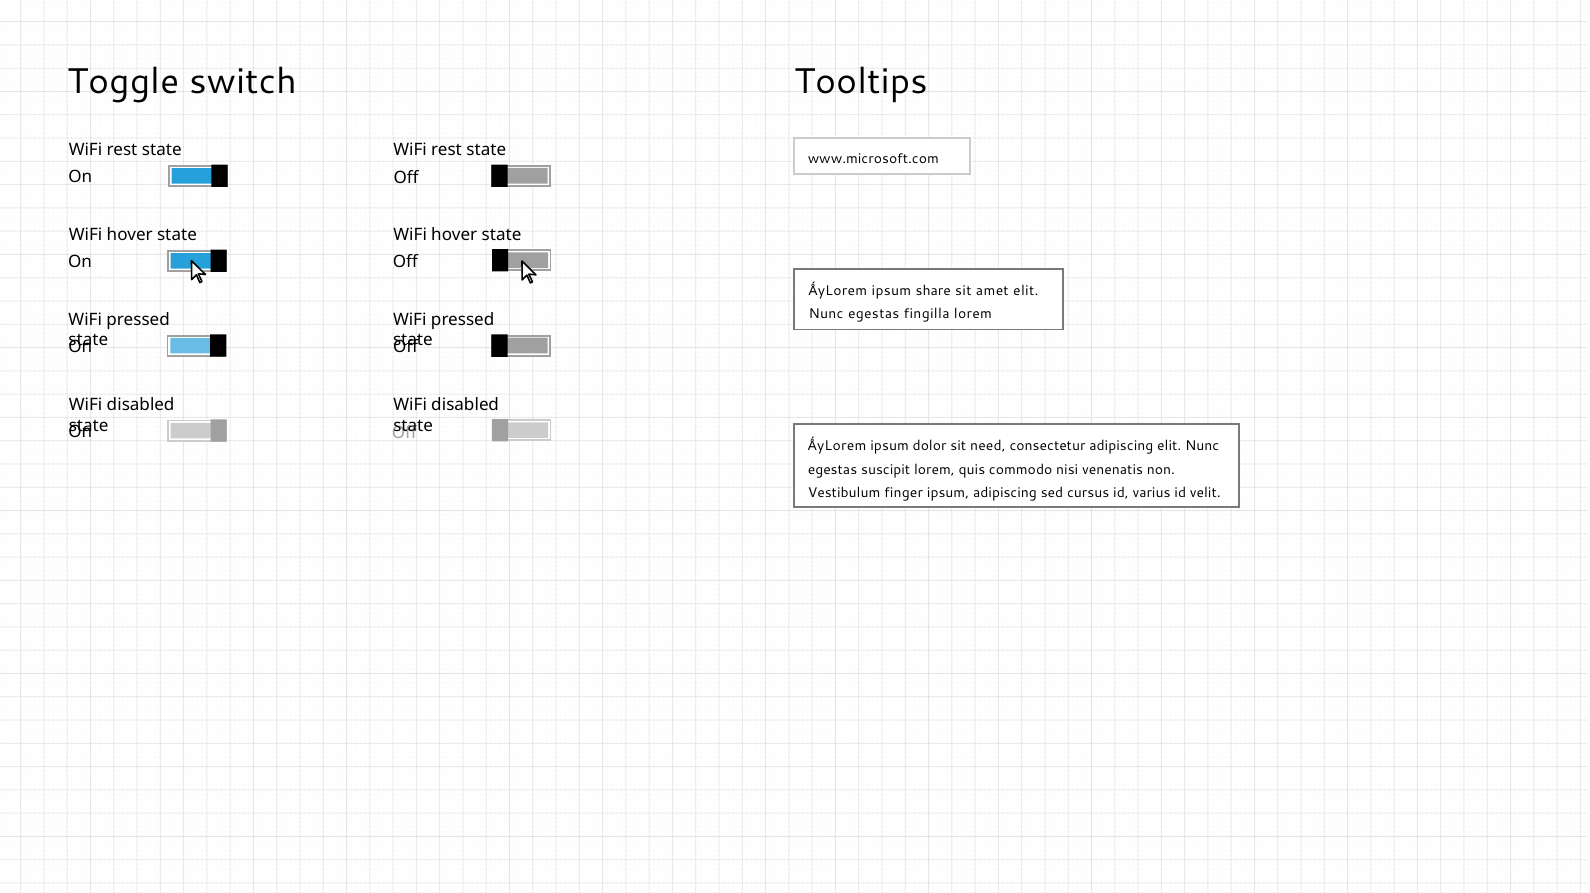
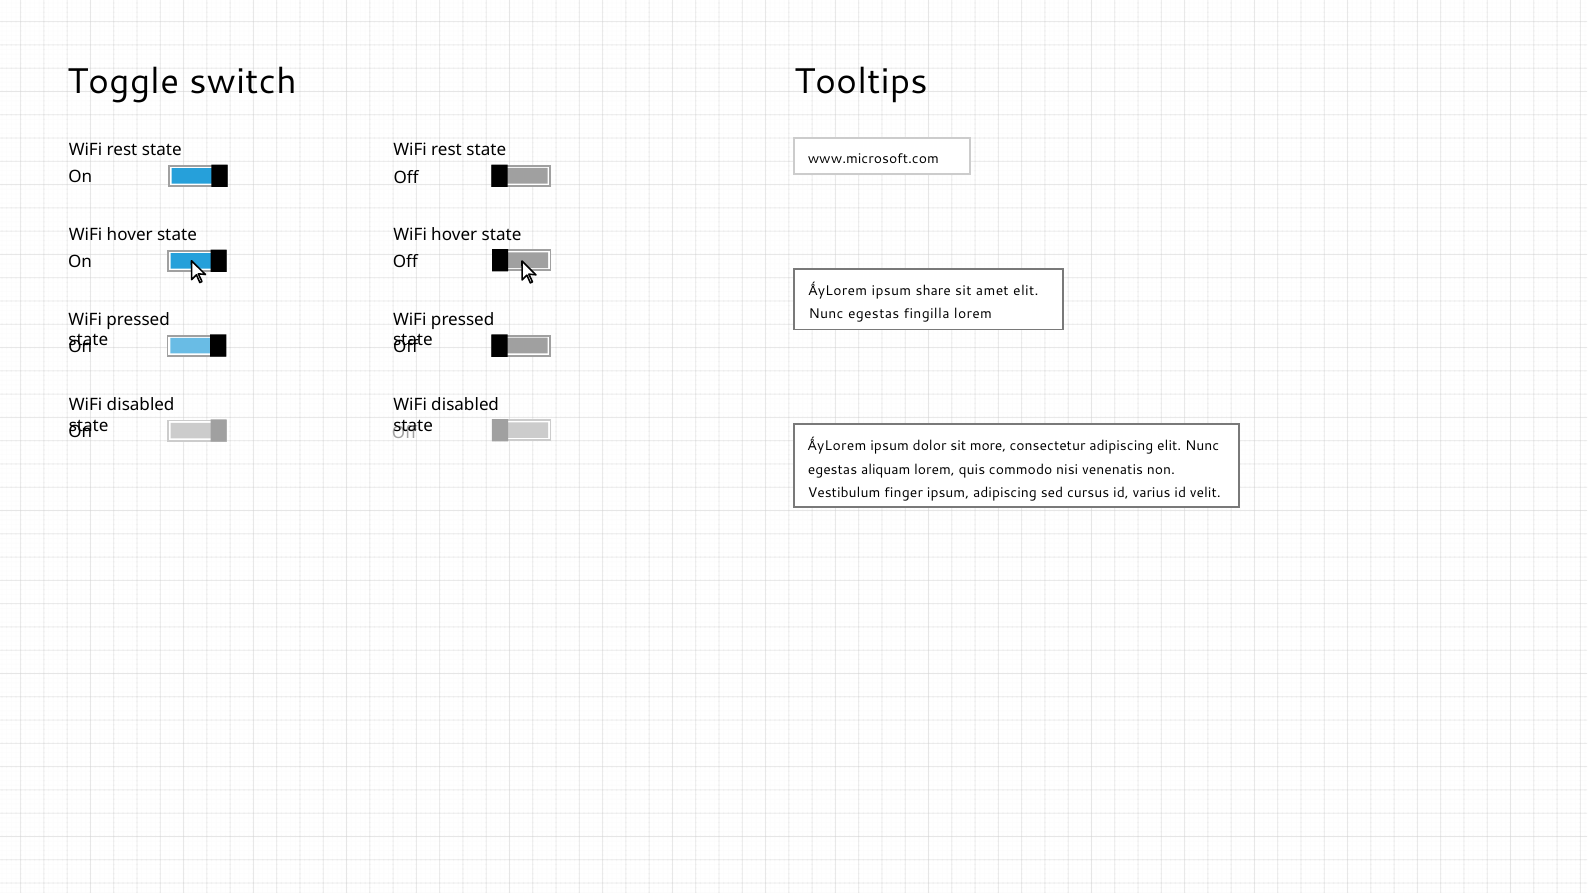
need: need -> more
suscipit: suscipit -> aliquam
